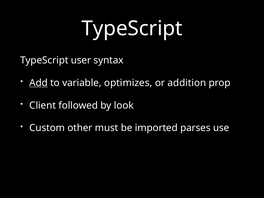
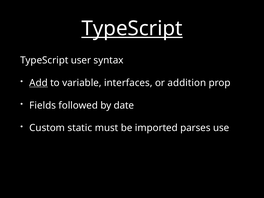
TypeScript at (132, 29) underline: none -> present
optimizes: optimizes -> interfaces
Client: Client -> Fields
look: look -> date
other: other -> static
